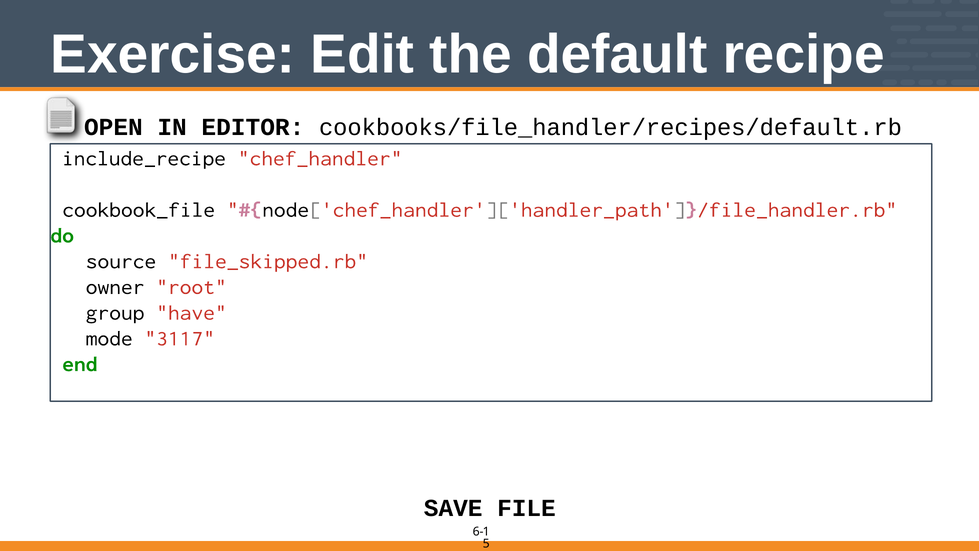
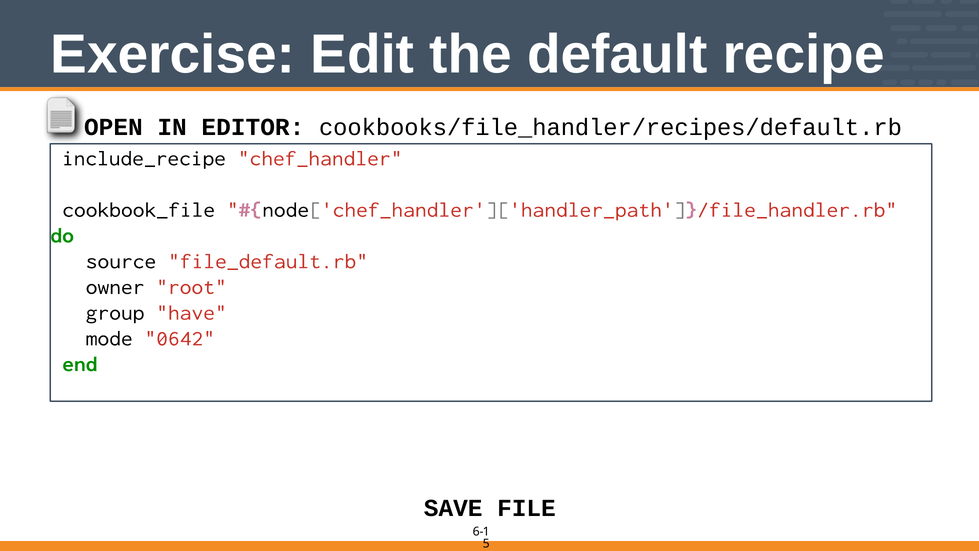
file_skipped.rb: file_skipped.rb -> file_default.rb
3117: 3117 -> 0642
